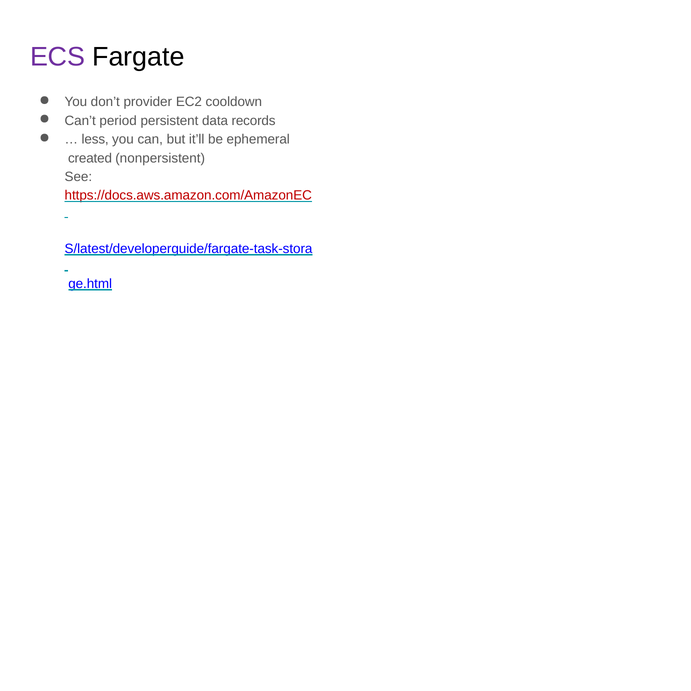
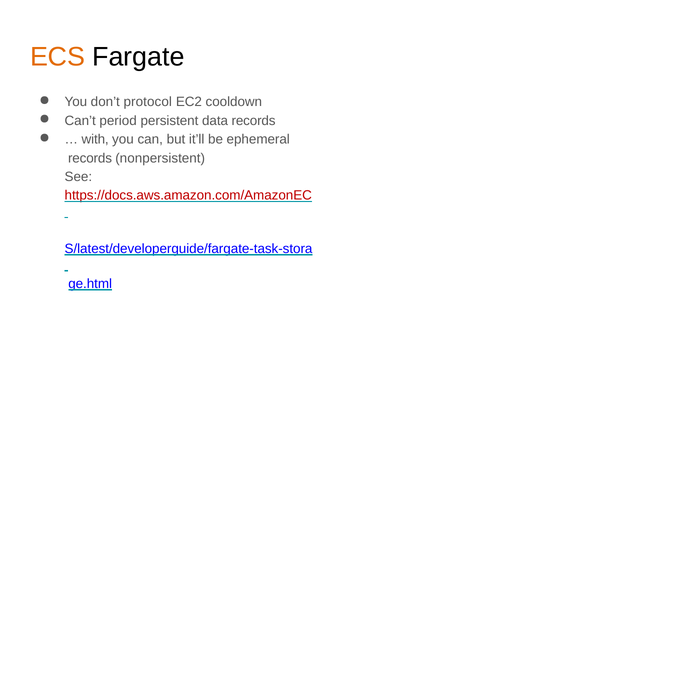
ECS colour: purple -> orange
provider: provider -> protocol
less: less -> with
created at (90, 158): created -> records
